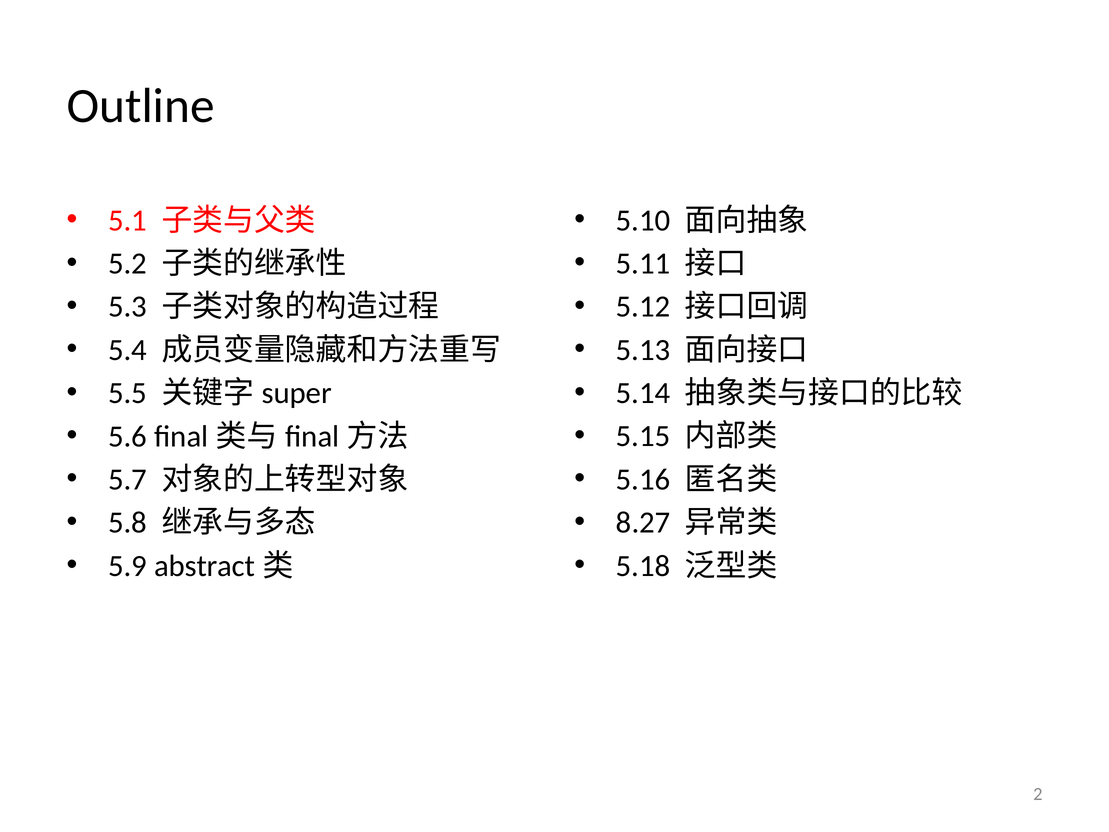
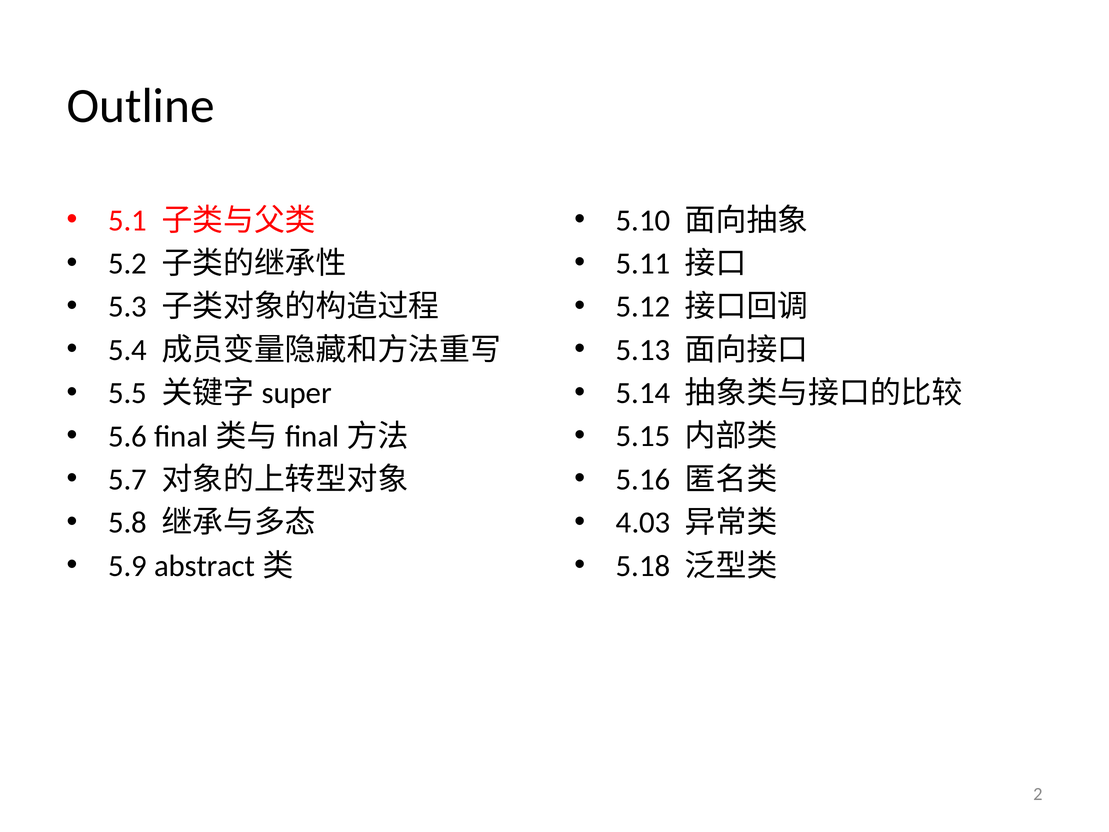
8.27: 8.27 -> 4.03
